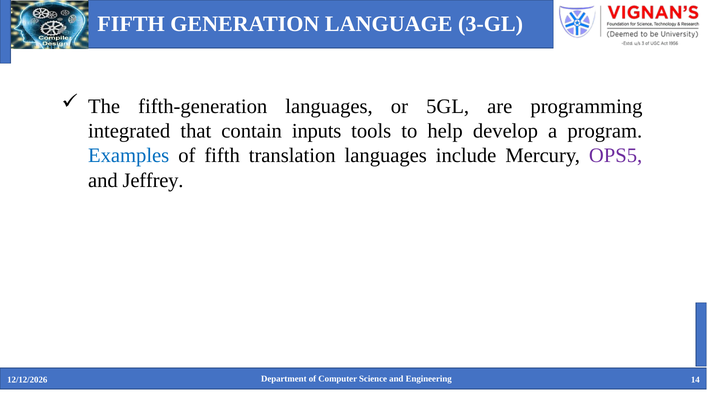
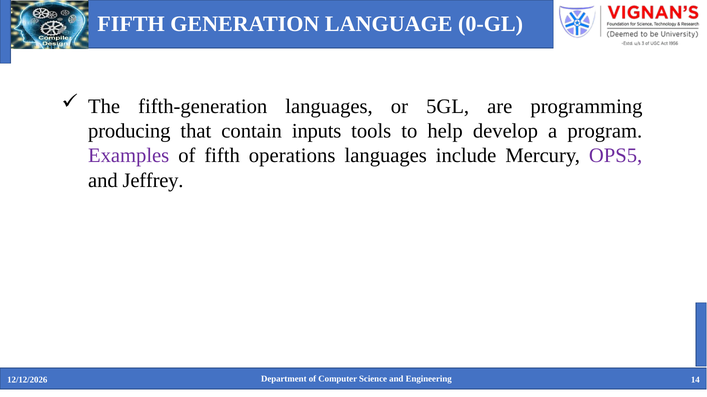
3-GL: 3-GL -> 0-GL
integrated: integrated -> producing
Examples colour: blue -> purple
translation: translation -> operations
